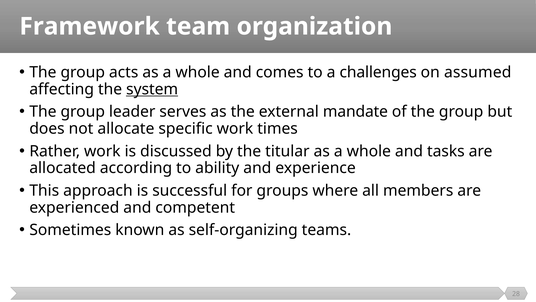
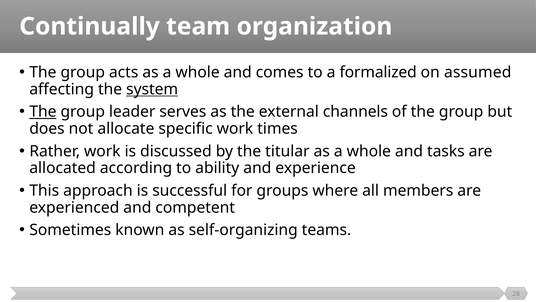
Framework: Framework -> Continually
challenges: challenges -> formalized
The at (43, 112) underline: none -> present
mandate: mandate -> channels
